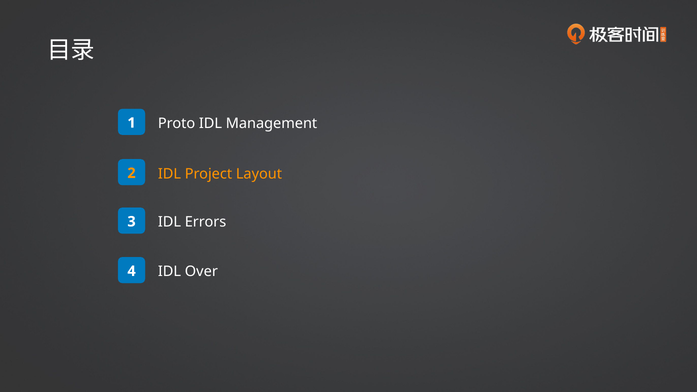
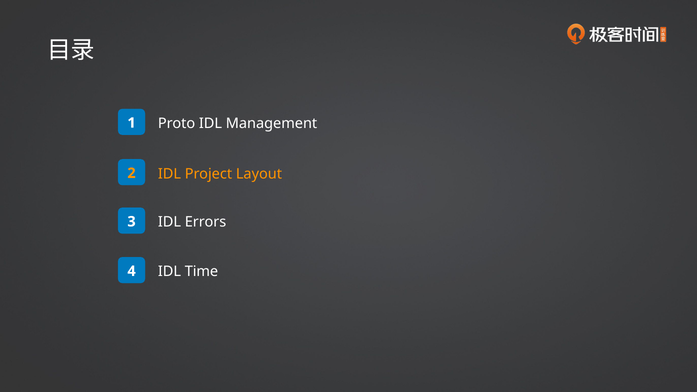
Over: Over -> Time
